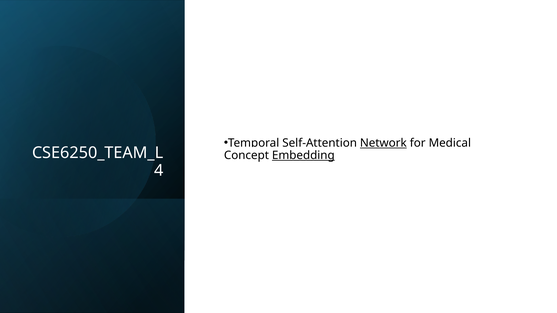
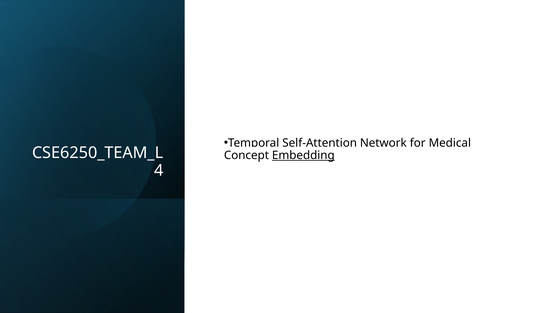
Network underline: present -> none
